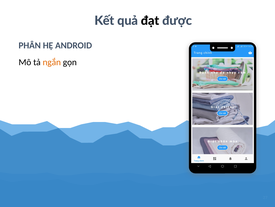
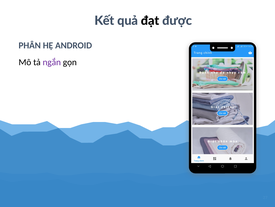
ngắn colour: orange -> purple
